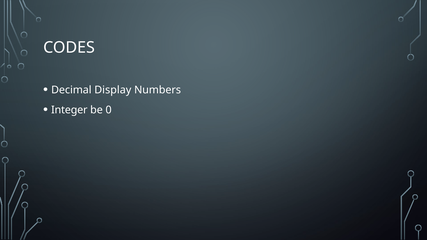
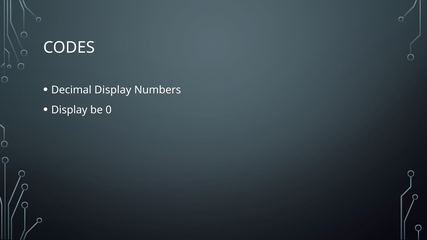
Integer at (69, 110): Integer -> Display
